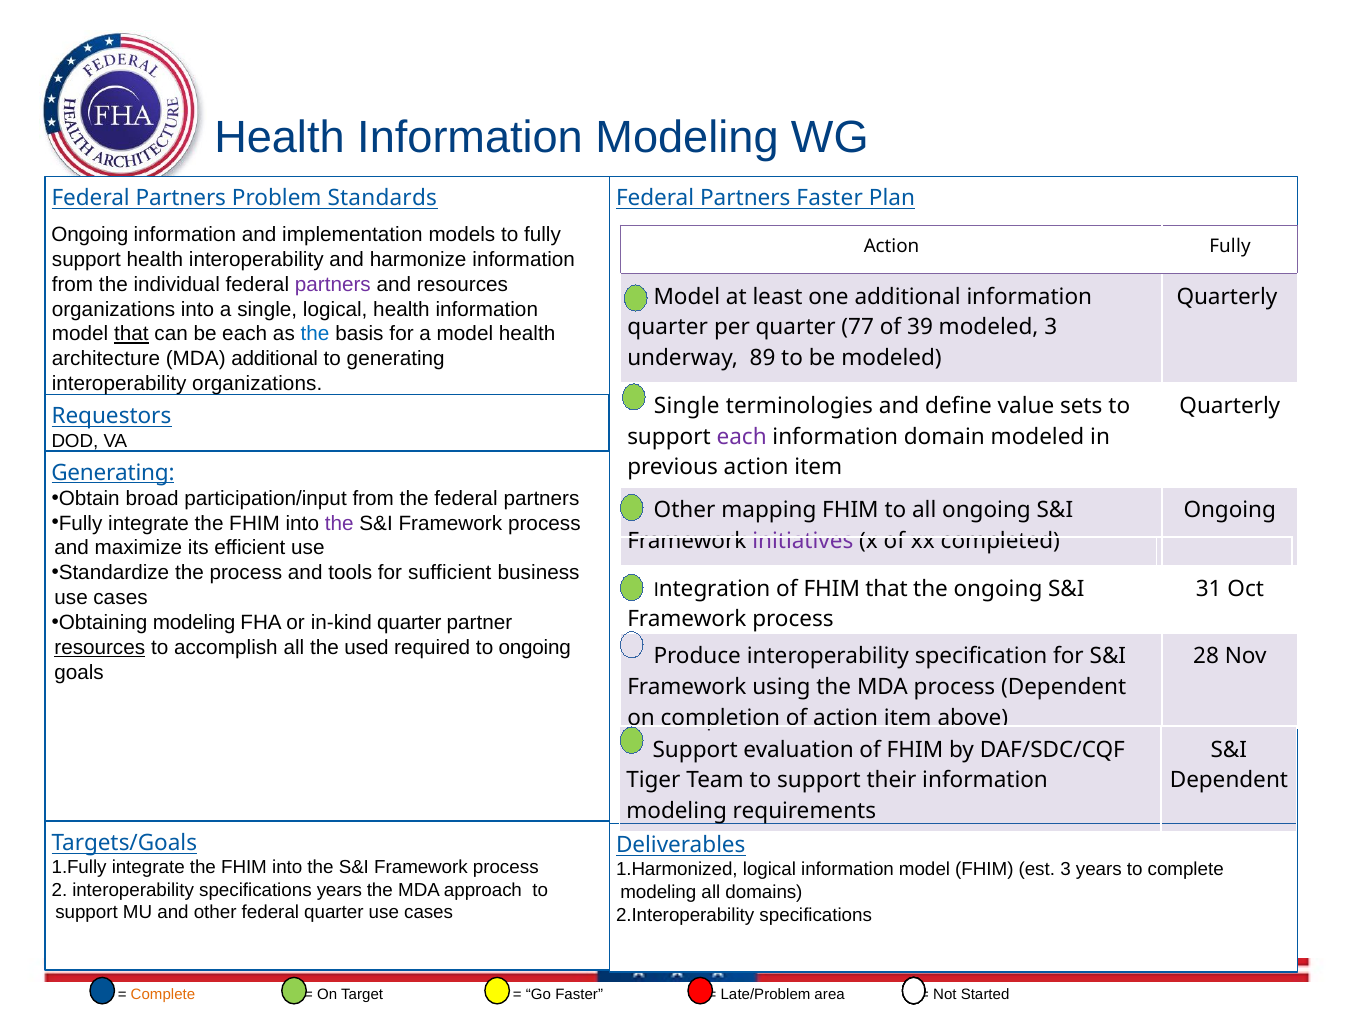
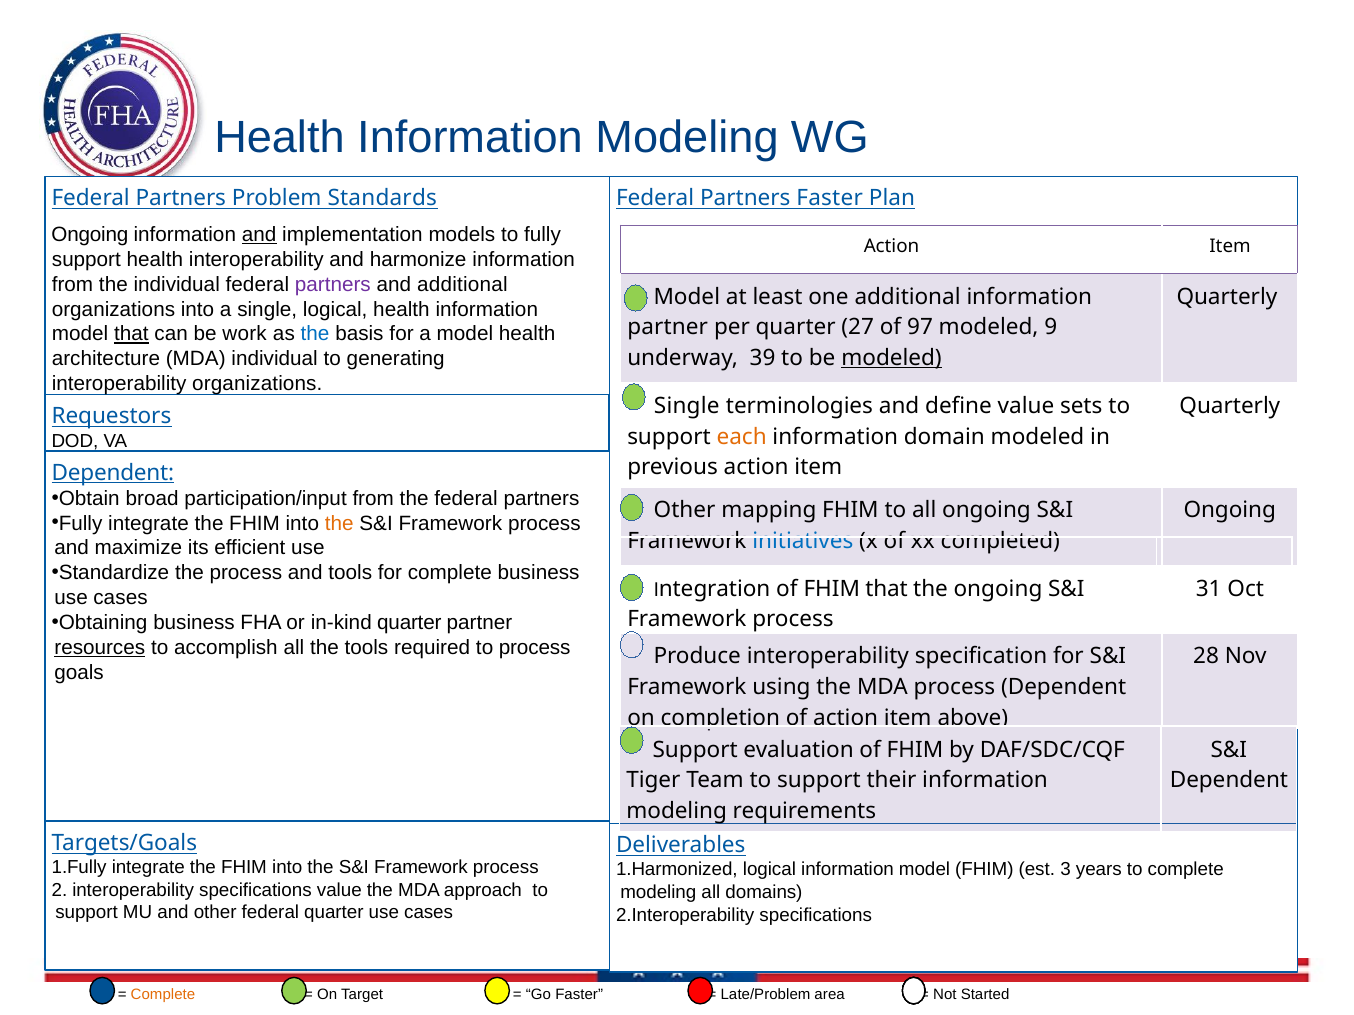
and at (259, 235) underline: none -> present
Fully at (1230, 246): Fully -> Item
and resources: resources -> additional
quarter at (668, 328): quarter -> partner
77: 77 -> 27
39: 39 -> 97
modeled 3: 3 -> 9
be each: each -> work
MDA additional: additional -> individual
89: 89 -> 39
modeled at (892, 358) underline: none -> present
each at (742, 437) colour: purple -> orange
Generating at (113, 473): Generating -> Dependent
the at (339, 524) colour: purple -> orange
initiatives colour: purple -> blue
for sufficient: sufficient -> complete
Obtaining modeling: modeling -> business
the used: used -> tools
to ongoing: ongoing -> process
specifications years: years -> value
